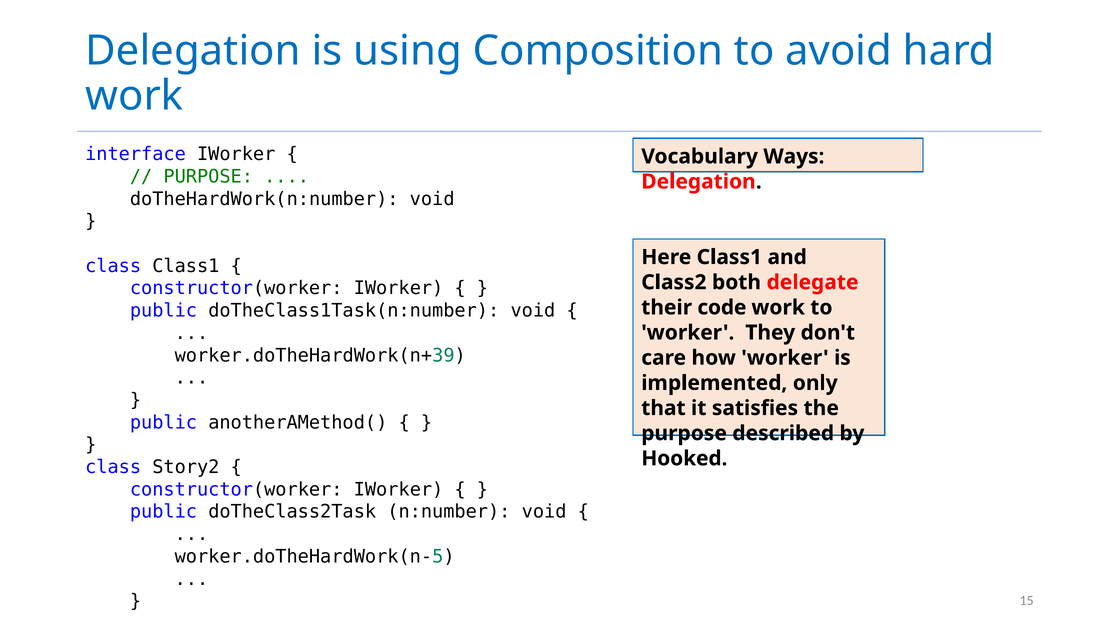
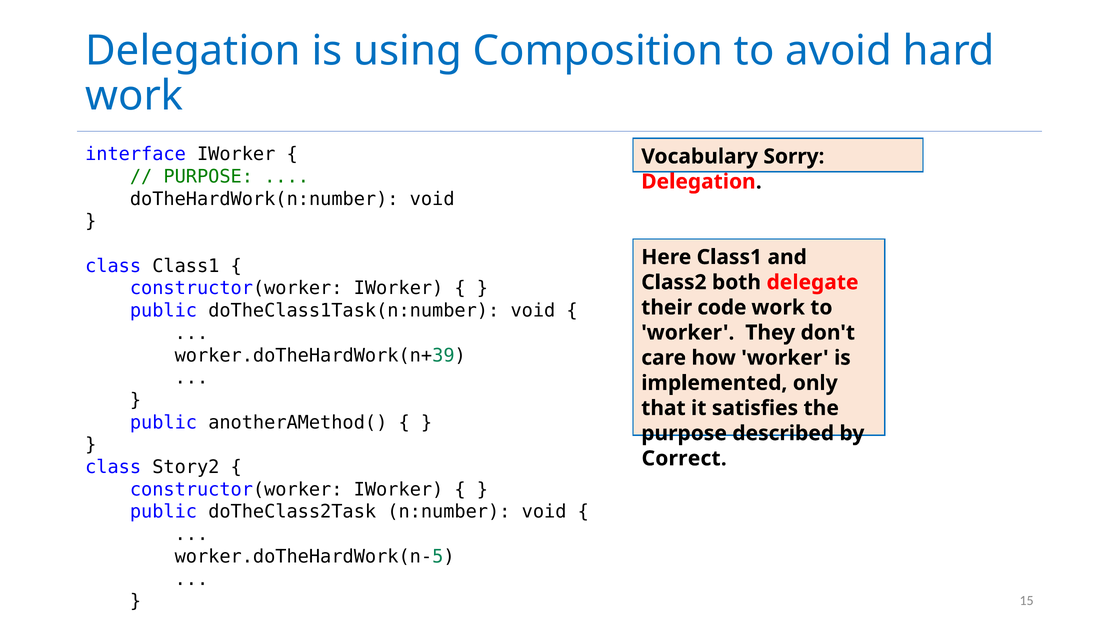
Ways: Ways -> Sorry
Hooked: Hooked -> Correct
